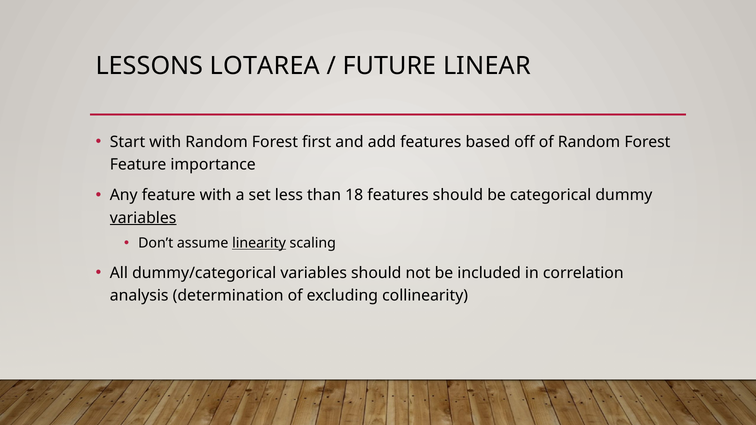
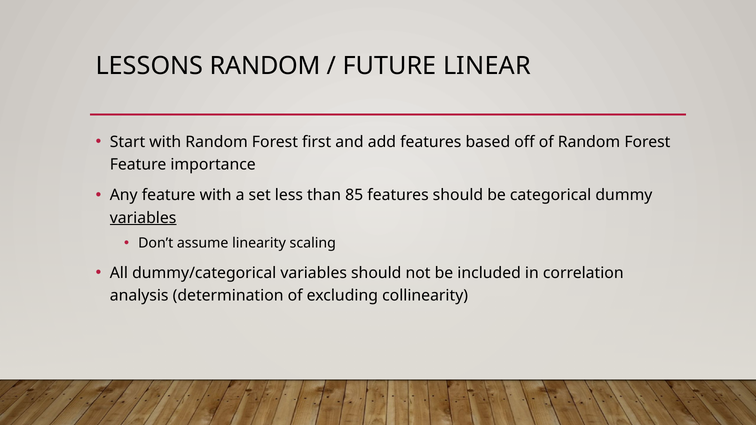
LESSONS LOTAREA: LOTAREA -> RANDOM
18: 18 -> 85
linearity underline: present -> none
